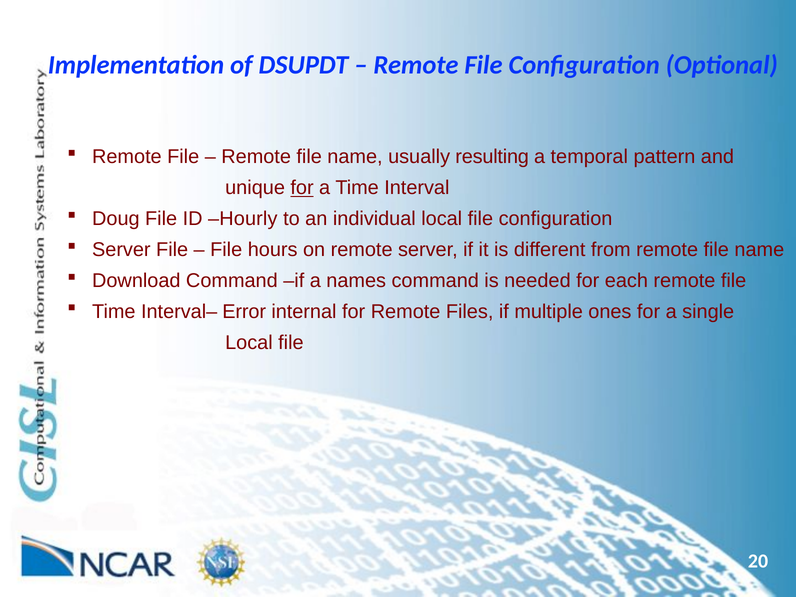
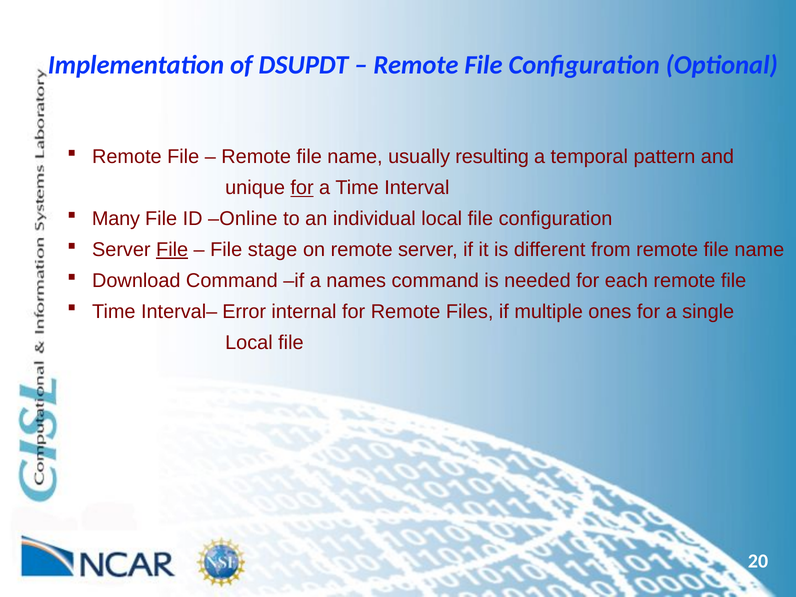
Doug: Doug -> Many
Hourly: Hourly -> Online
File at (172, 250) underline: none -> present
hours: hours -> stage
